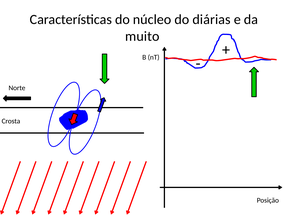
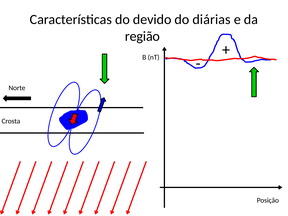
núcleo: núcleo -> devido
muito: muito -> região
